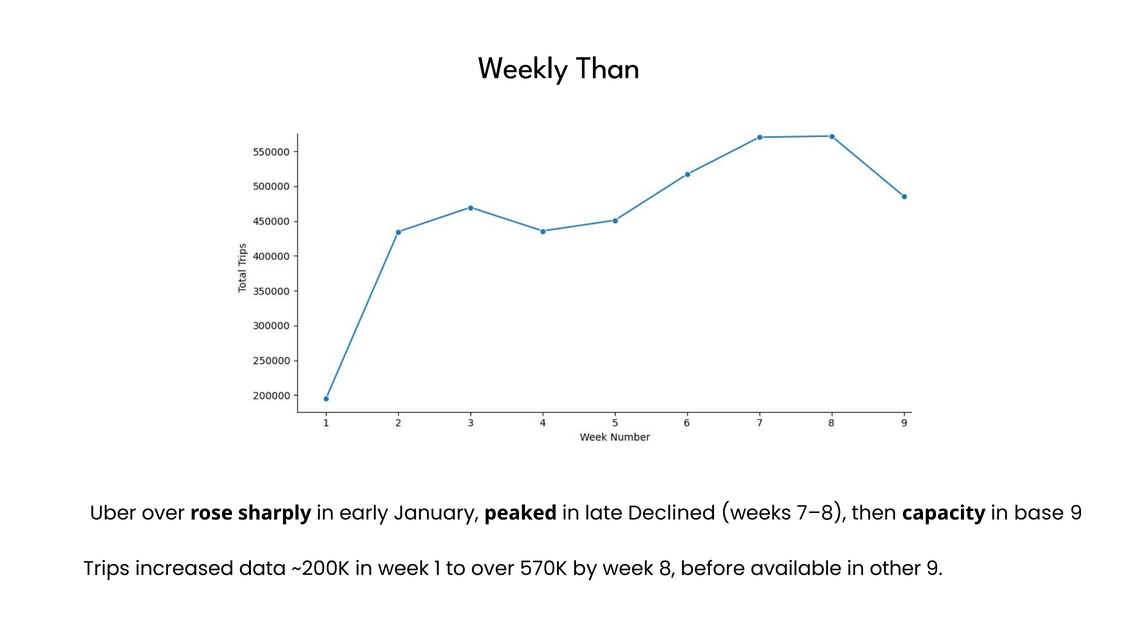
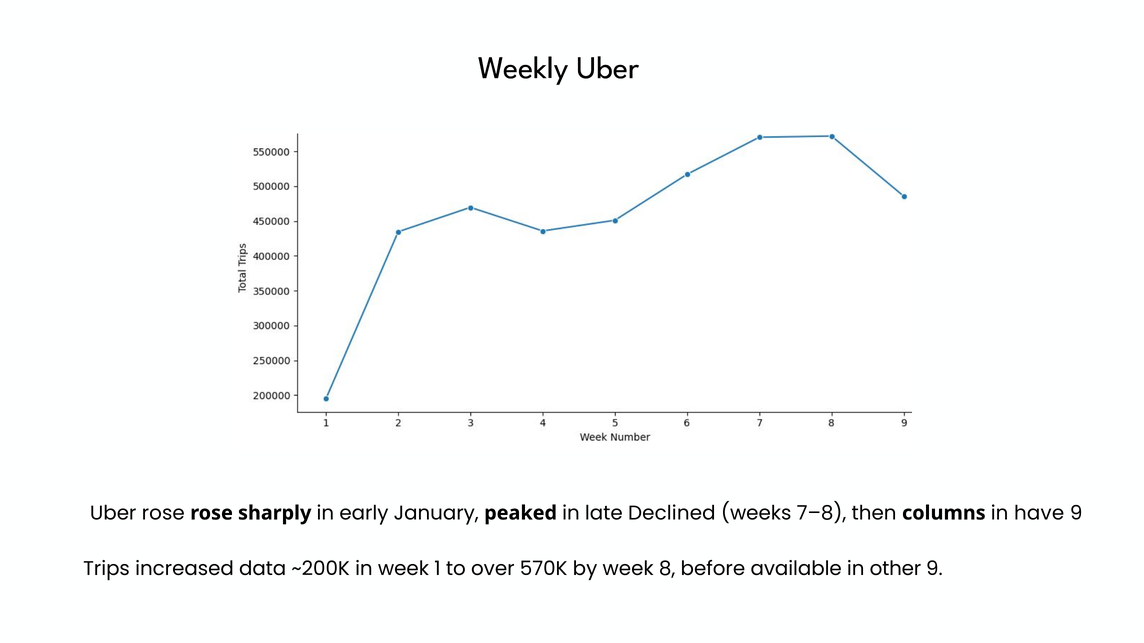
Weekly Than: Than -> Uber
Uber over: over -> rose
capacity: capacity -> columns
base: base -> have
